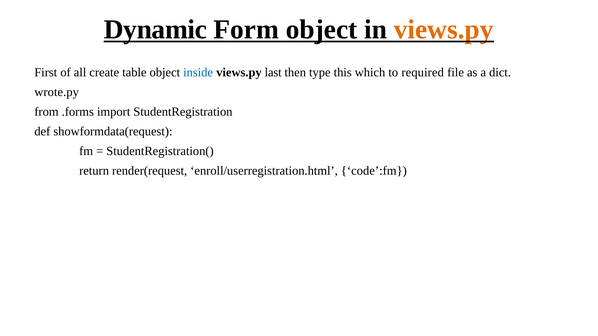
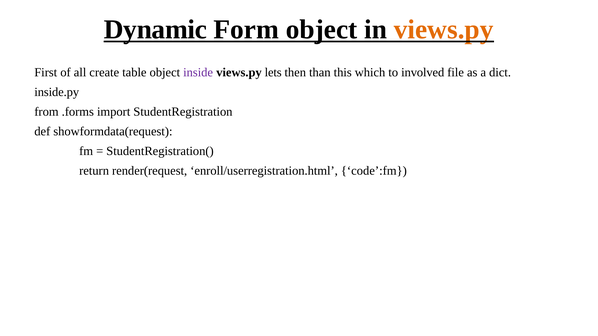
inside colour: blue -> purple
last: last -> lets
type: type -> than
required: required -> involved
wrote.py: wrote.py -> inside.py
